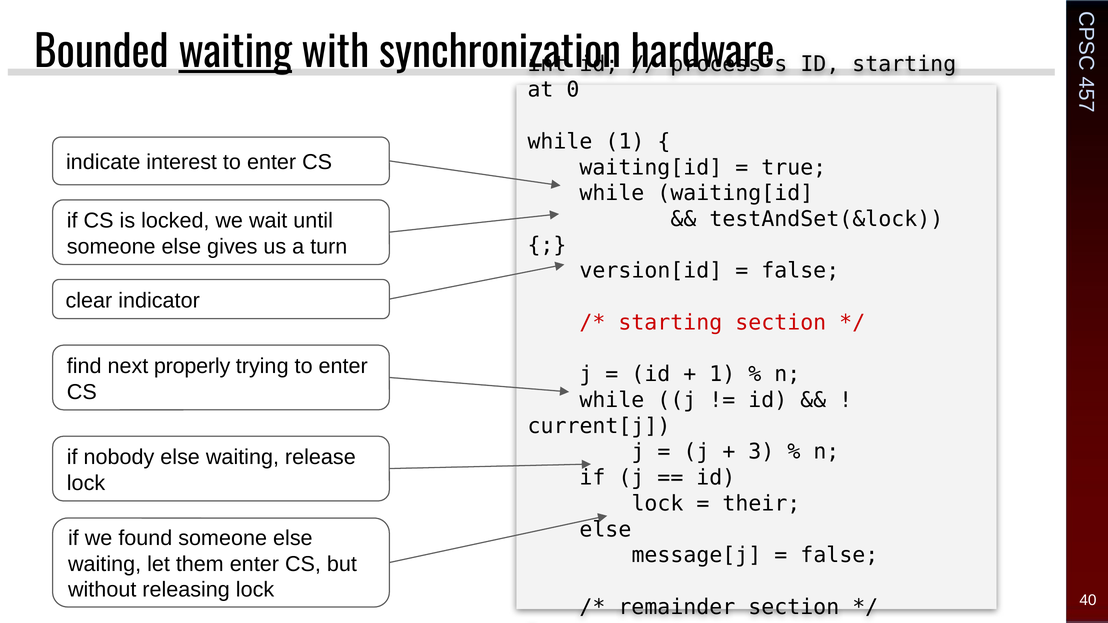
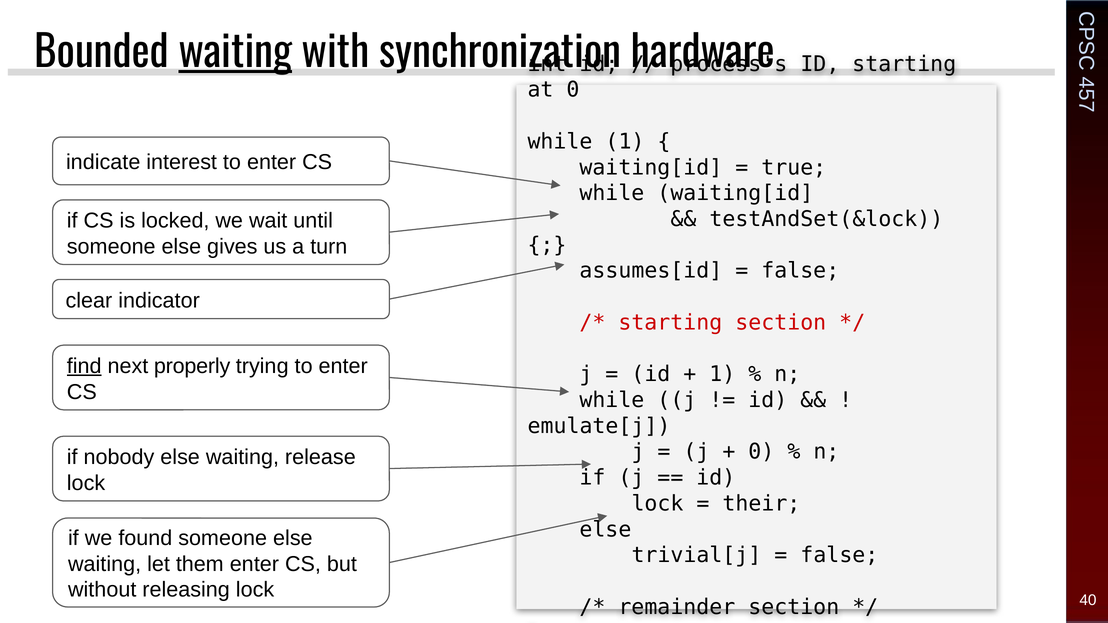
version[id: version[id -> assumes[id
find underline: none -> present
current[j: current[j -> emulate[j
3 at (761, 452): 3 -> 0
message[j: message[j -> trivial[j
